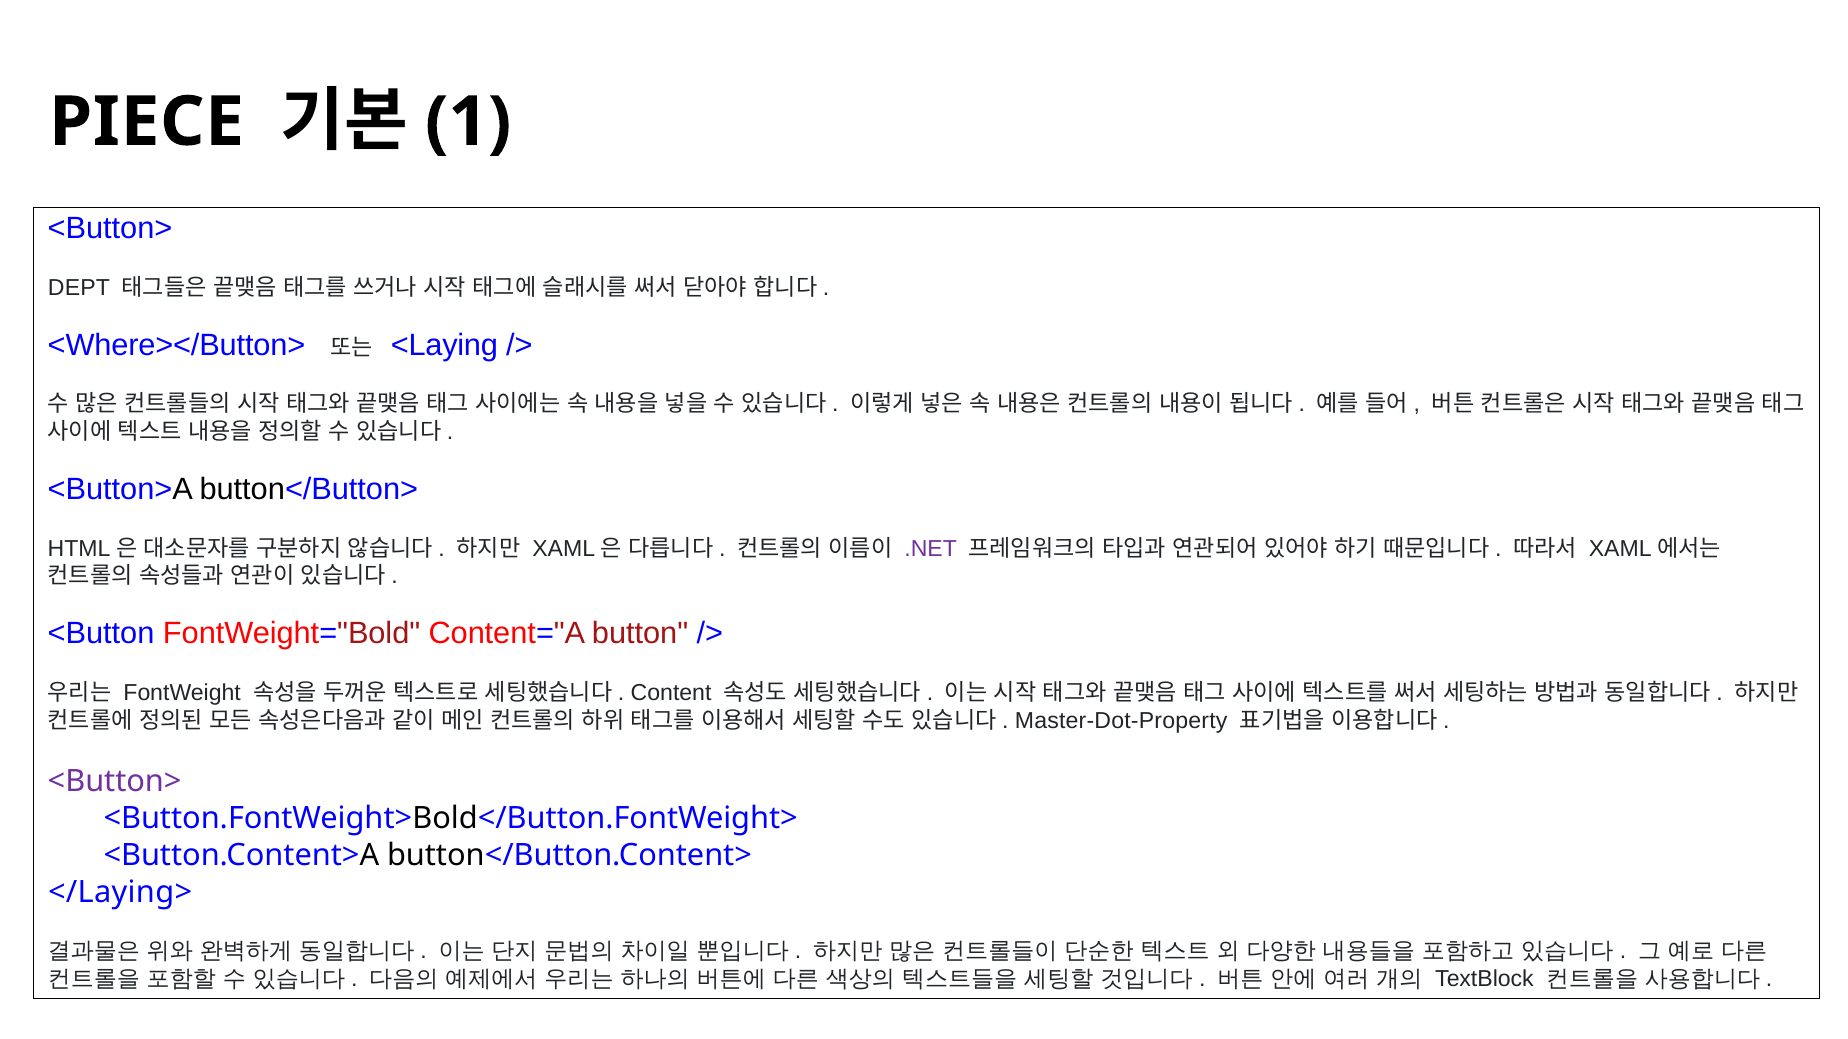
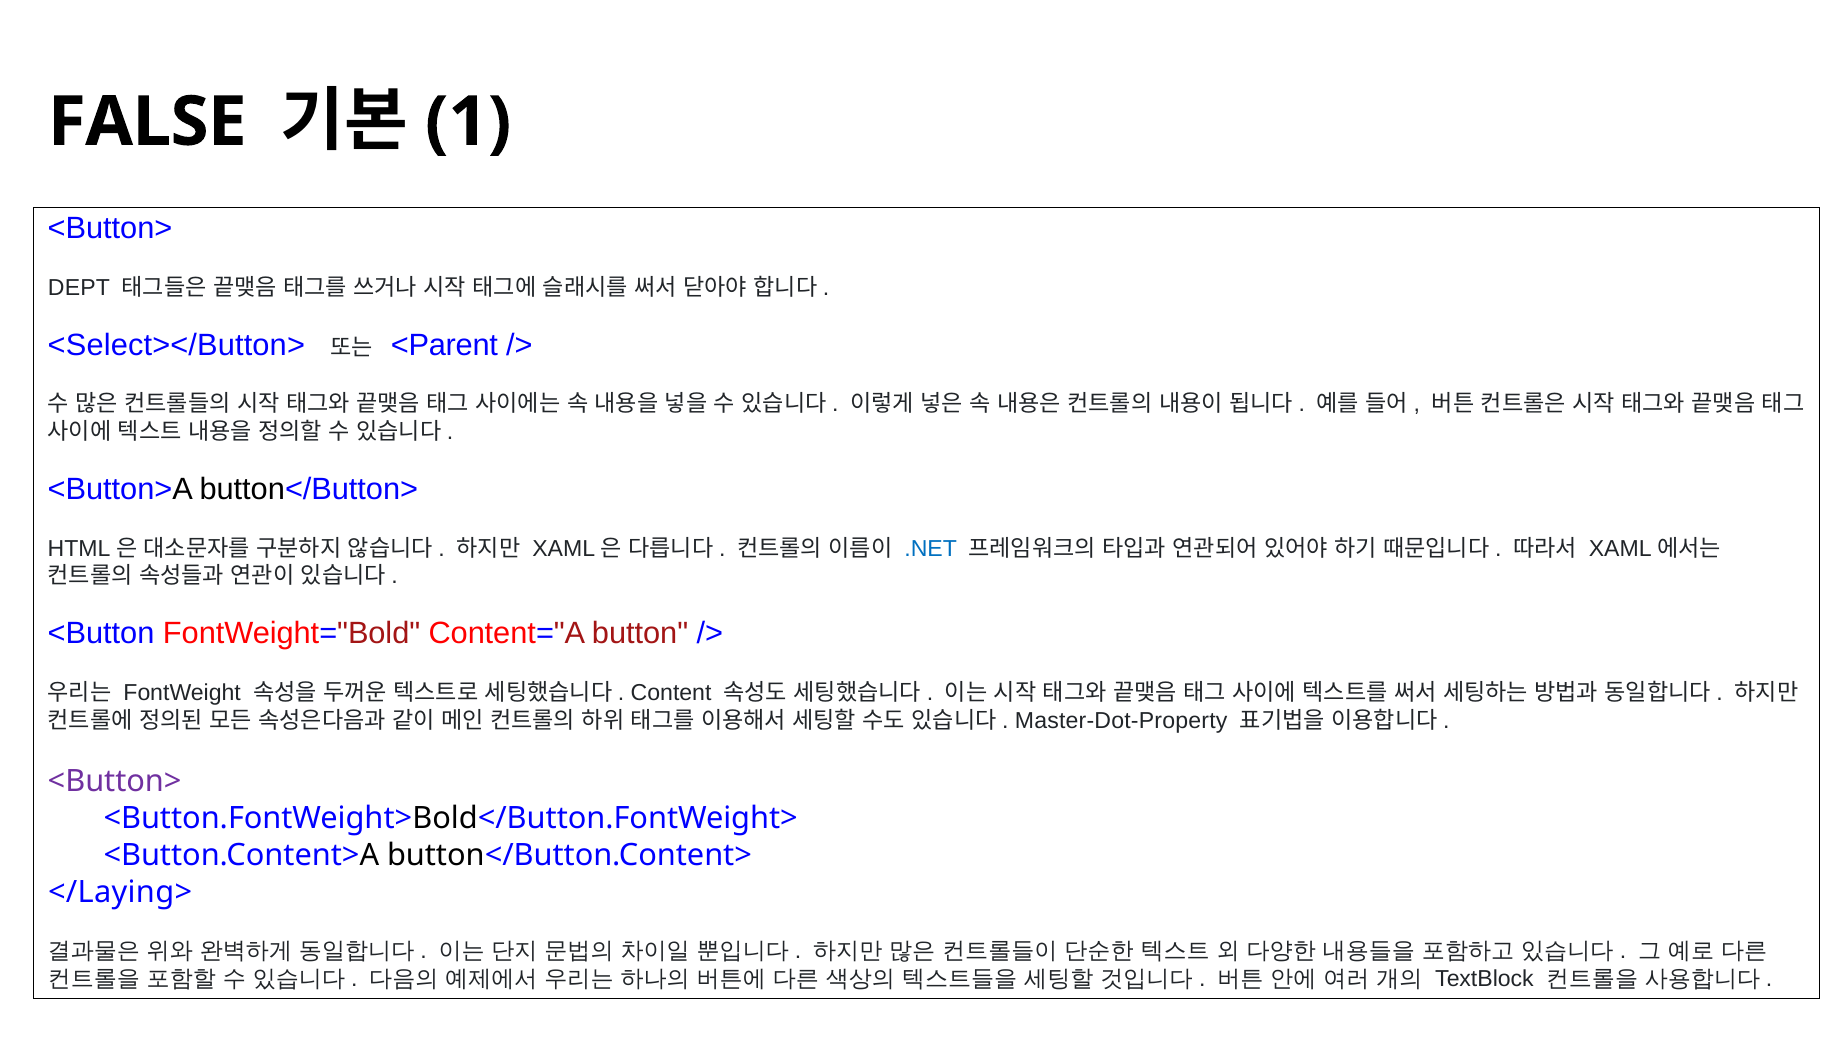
PIECE: PIECE -> FALSE
<Where></Button>: <Where></Button> -> <Select></Button>
<Laying: <Laying -> <Parent
.NET colour: purple -> blue
